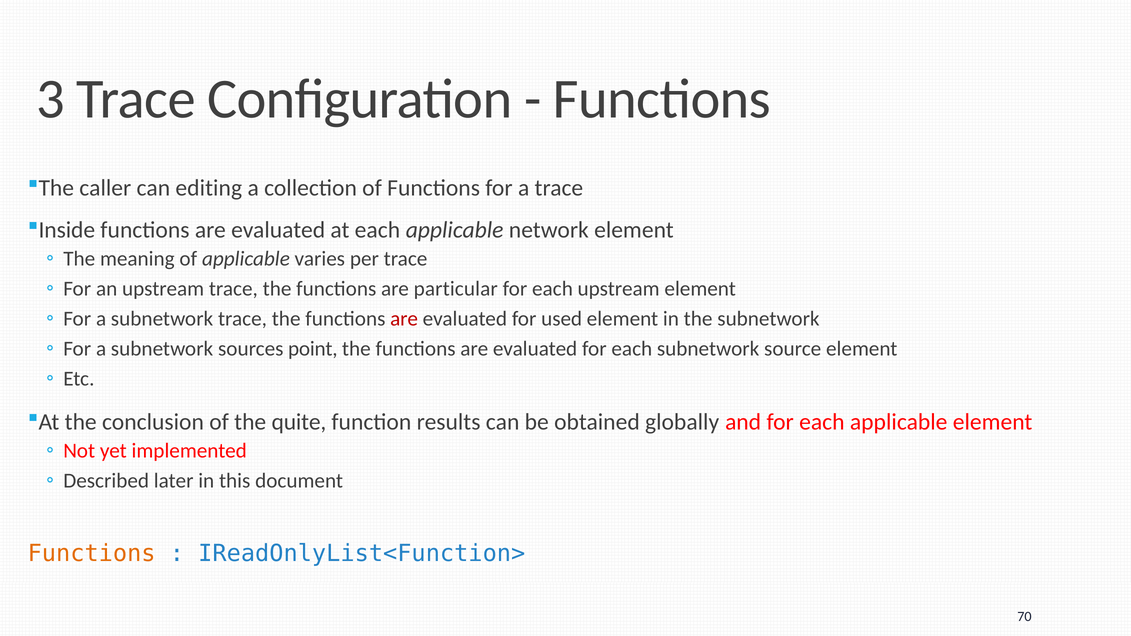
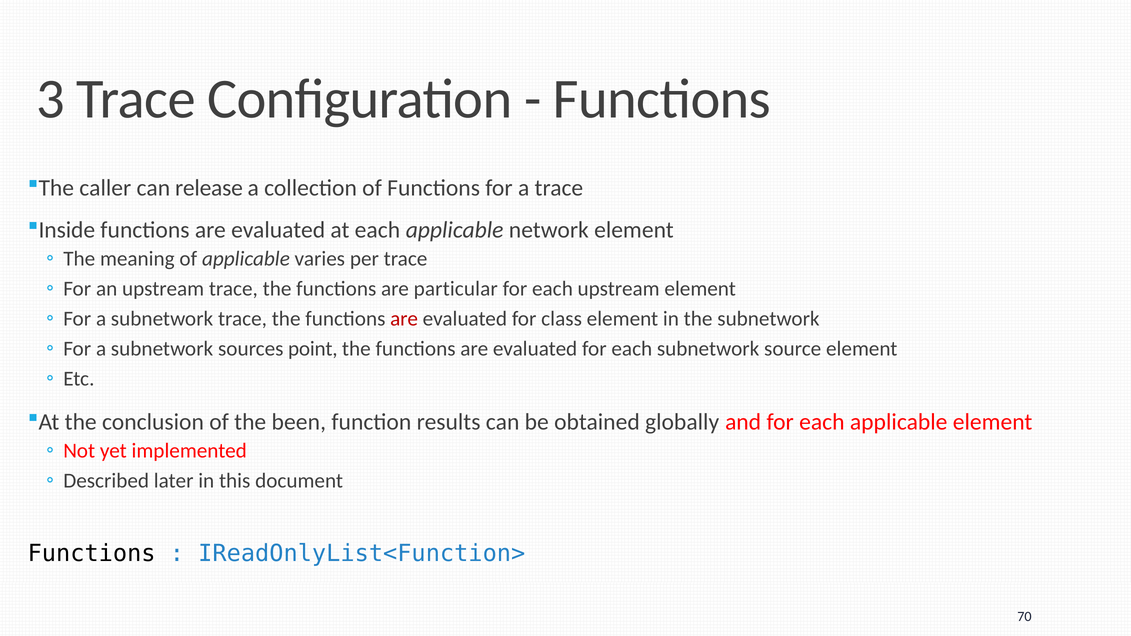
editing: editing -> release
used: used -> class
quite: quite -> been
Functions at (92, 554) colour: orange -> black
